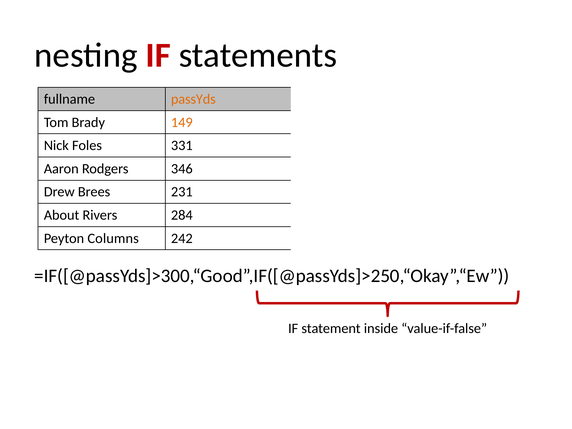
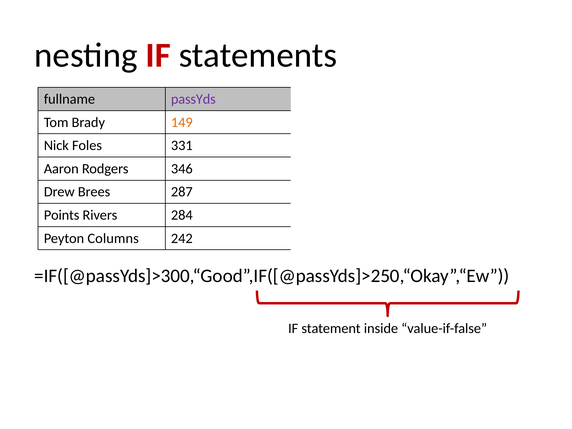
passYds colour: orange -> purple
231: 231 -> 287
About: About -> Points
